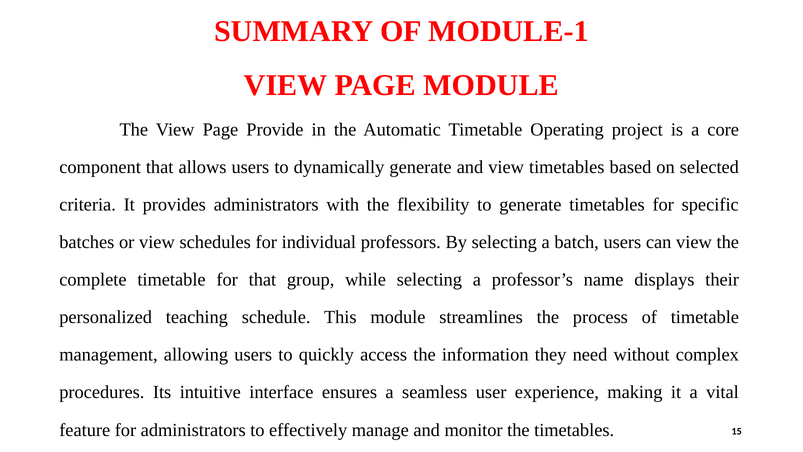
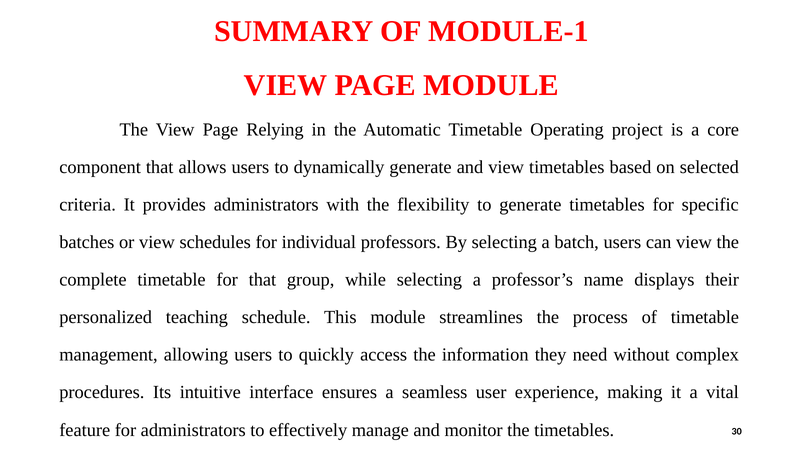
Provide: Provide -> Relying
15: 15 -> 30
